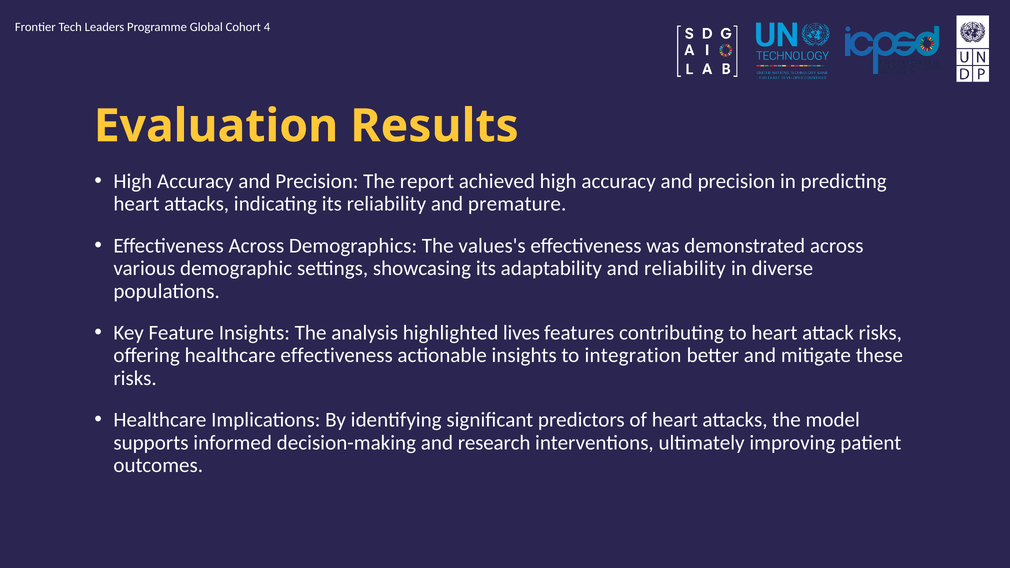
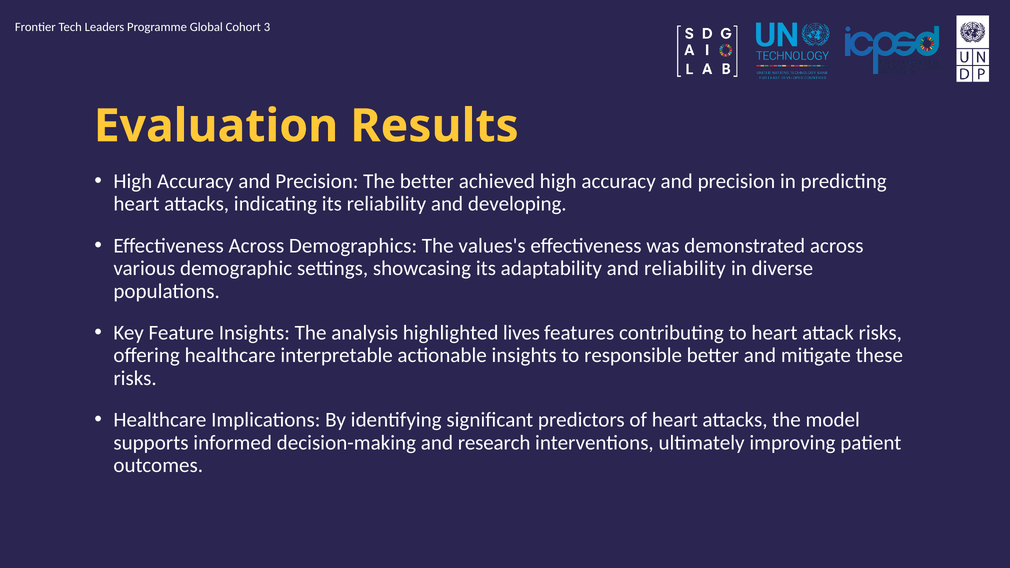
4: 4 -> 3
The report: report -> better
premature: premature -> developing
healthcare effectiveness: effectiveness -> interpretable
integration: integration -> responsible
